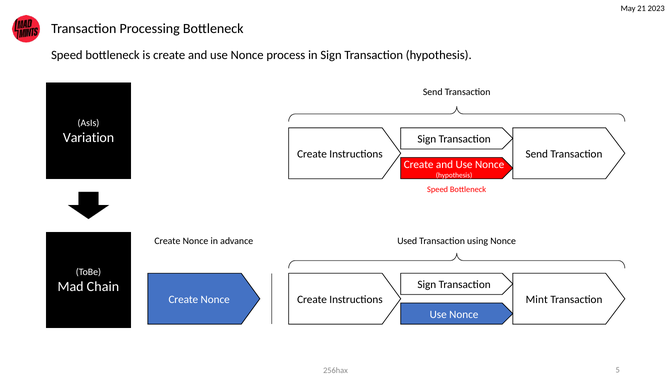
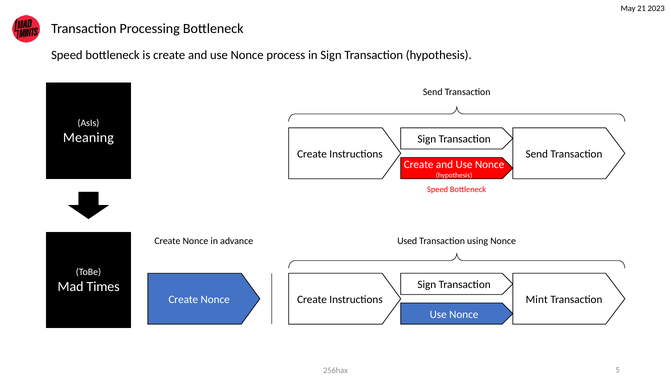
Variation: Variation -> Meaning
Chain: Chain -> Times
